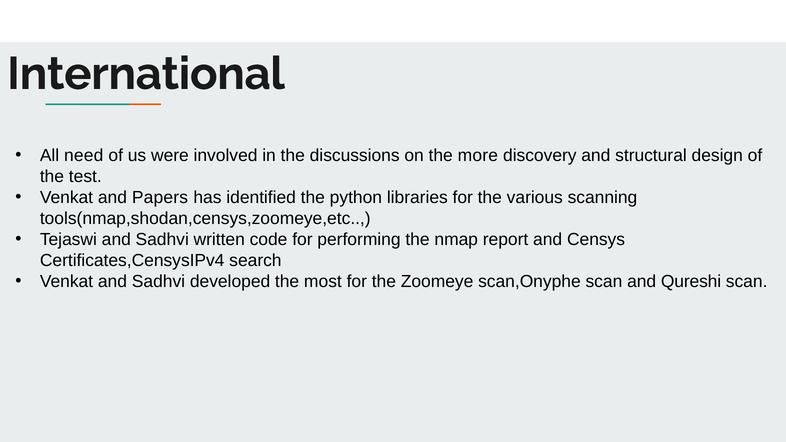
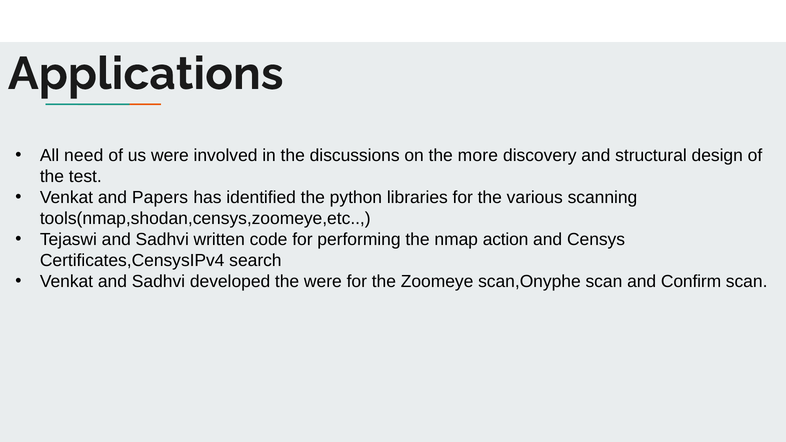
International: International -> Applications
report: report -> action
the most: most -> were
Qureshi: Qureshi -> Confirm
